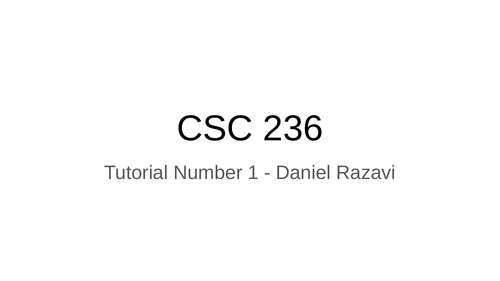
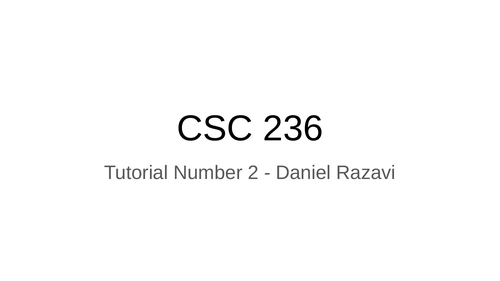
1: 1 -> 2
